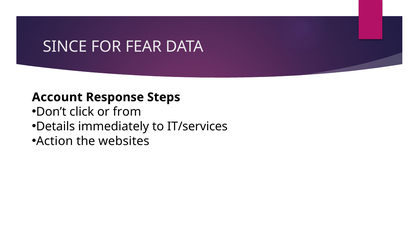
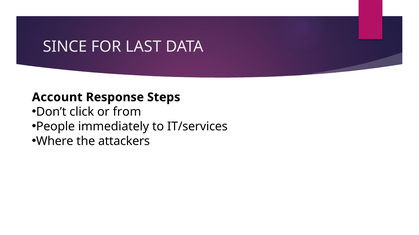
FEAR: FEAR -> LAST
Details: Details -> People
Action: Action -> Where
websites: websites -> attackers
